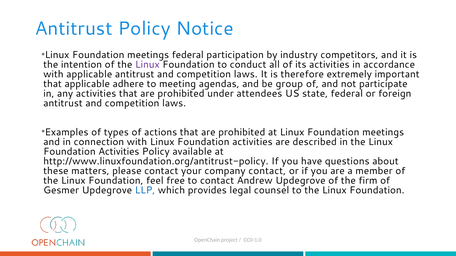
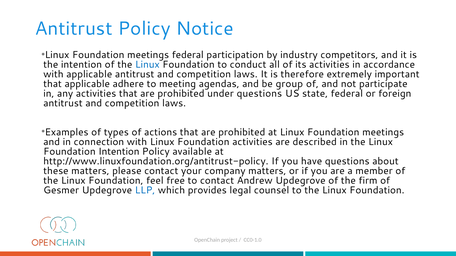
Linux at (147, 65) colour: purple -> blue
under attendees: attendees -> questions
Activities at (119, 152): Activities -> Intention
company contact: contact -> matters
